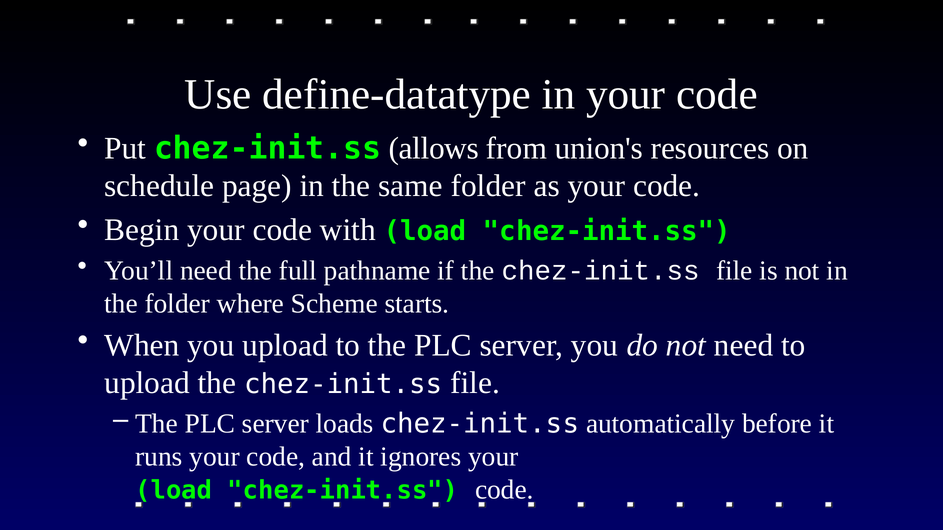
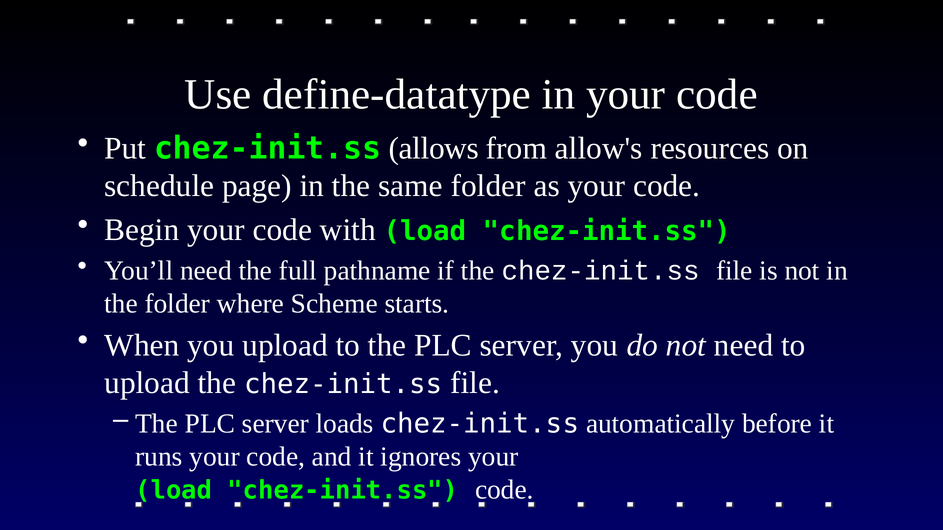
union's: union's -> allow's
